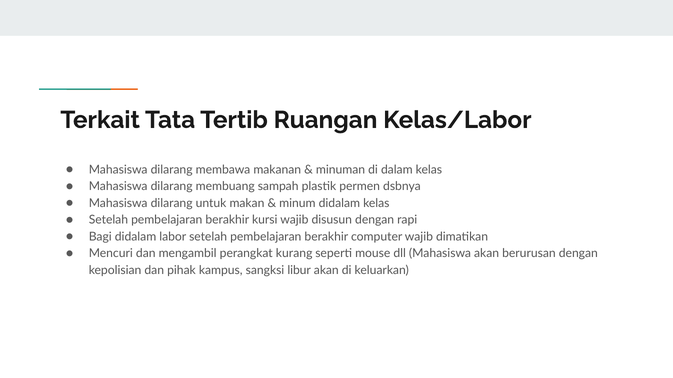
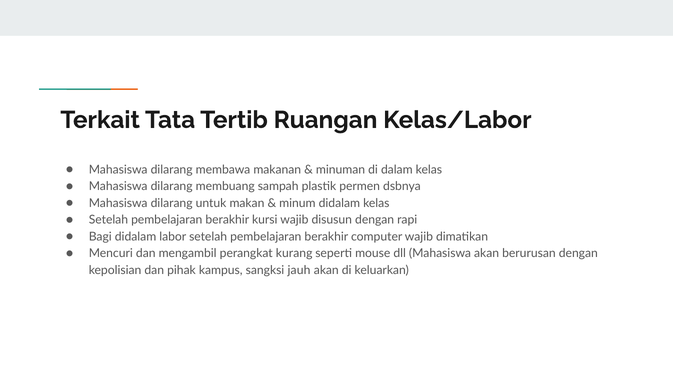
libur: libur -> jauh
